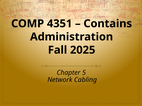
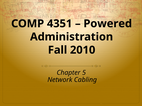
Contains: Contains -> Powered
2025: 2025 -> 2010
